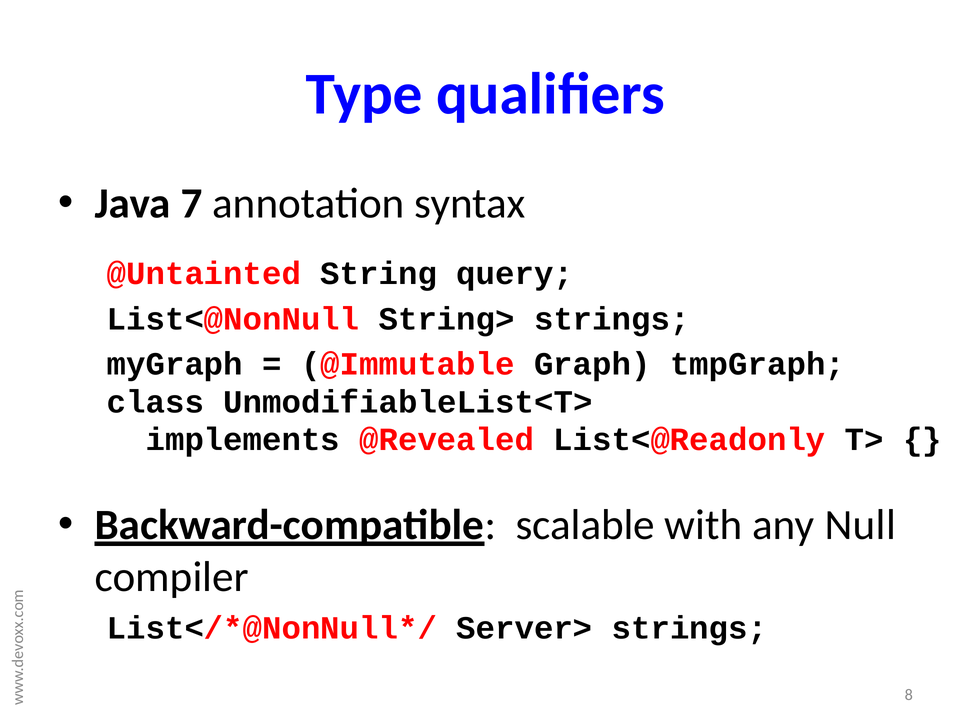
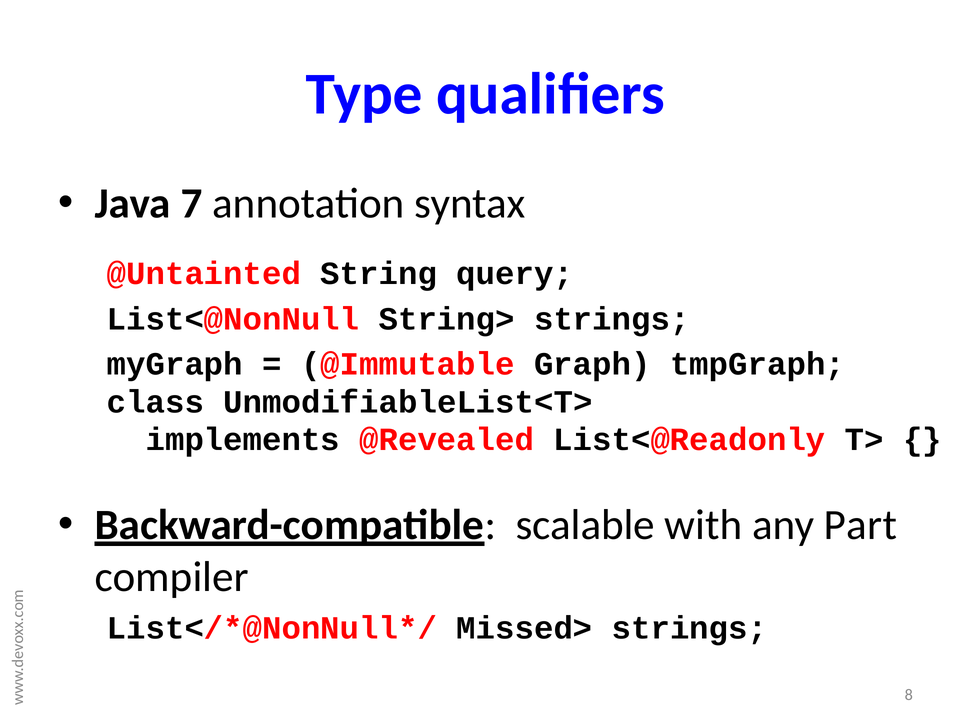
Null: Null -> Part
Server>: Server> -> Missed>
